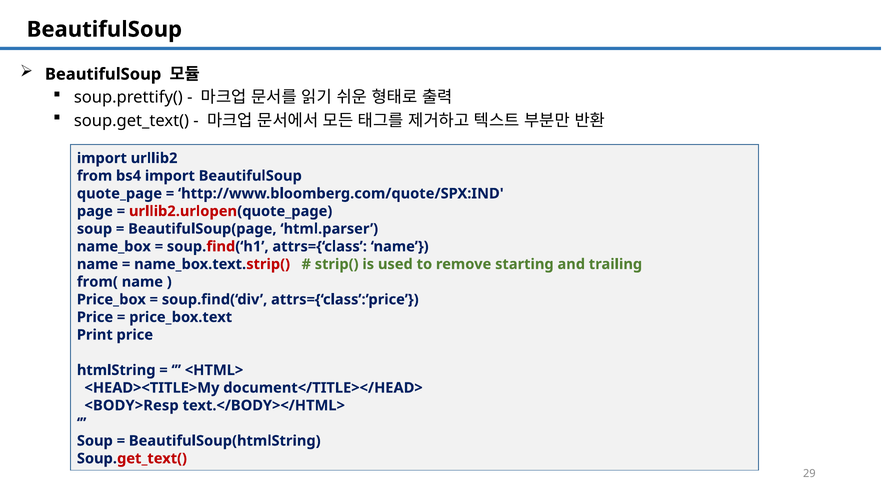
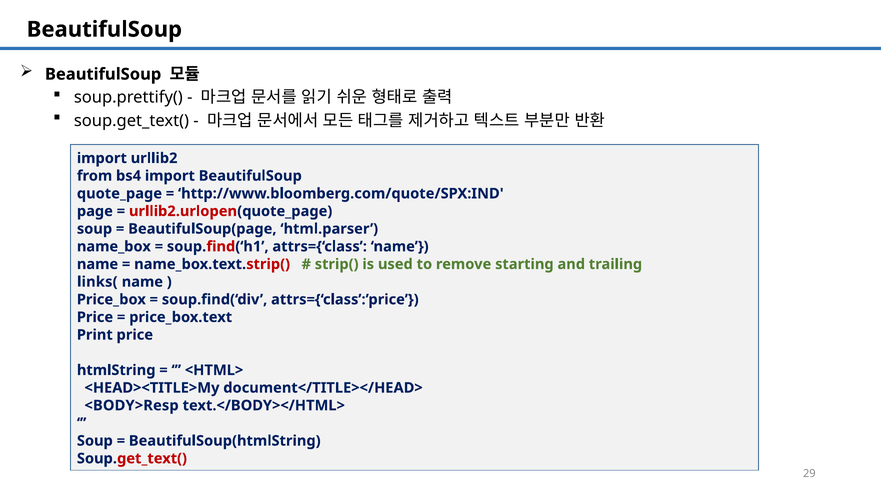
from(: from( -> links(
